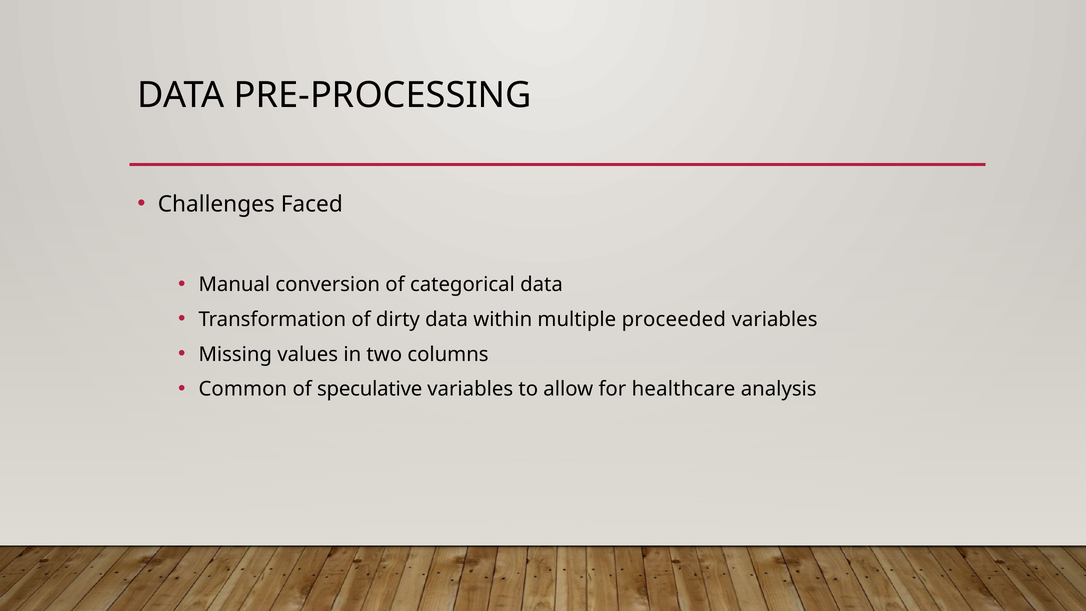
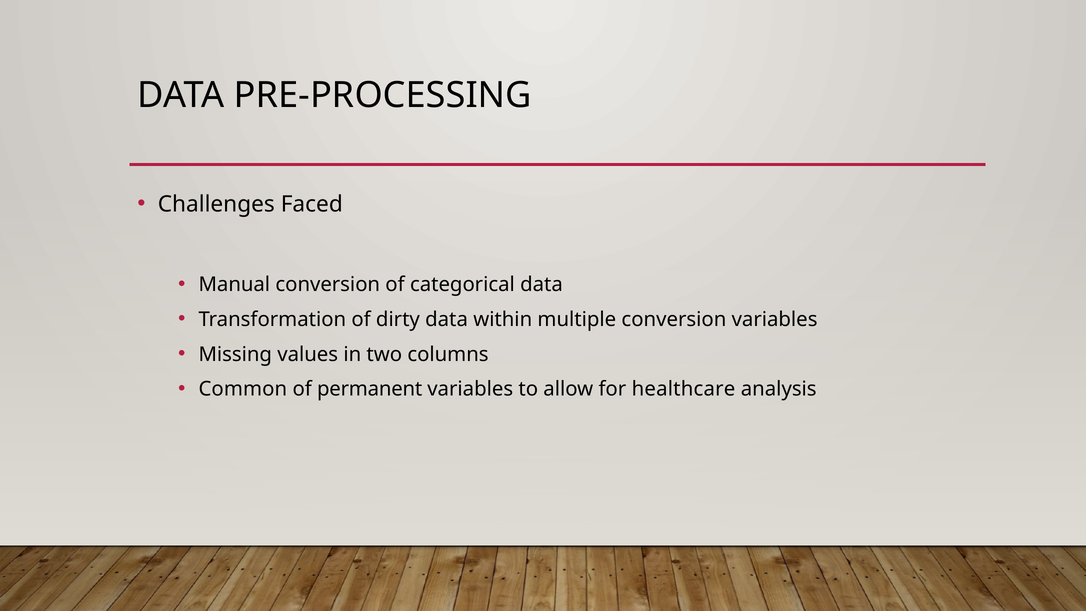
multiple proceeded: proceeded -> conversion
speculative: speculative -> permanent
